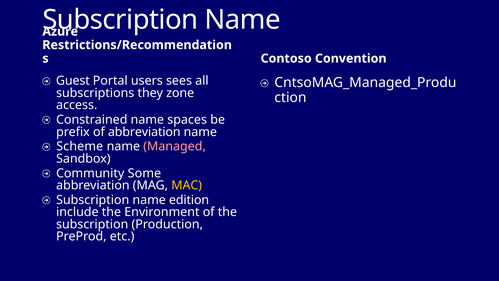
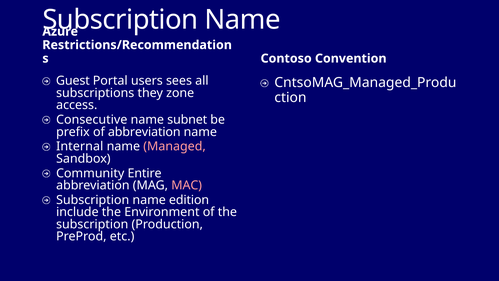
Constrained: Constrained -> Consecutive
spaces: spaces -> subnet
Scheme: Scheme -> Internal
Some: Some -> Entire
MAC colour: yellow -> pink
